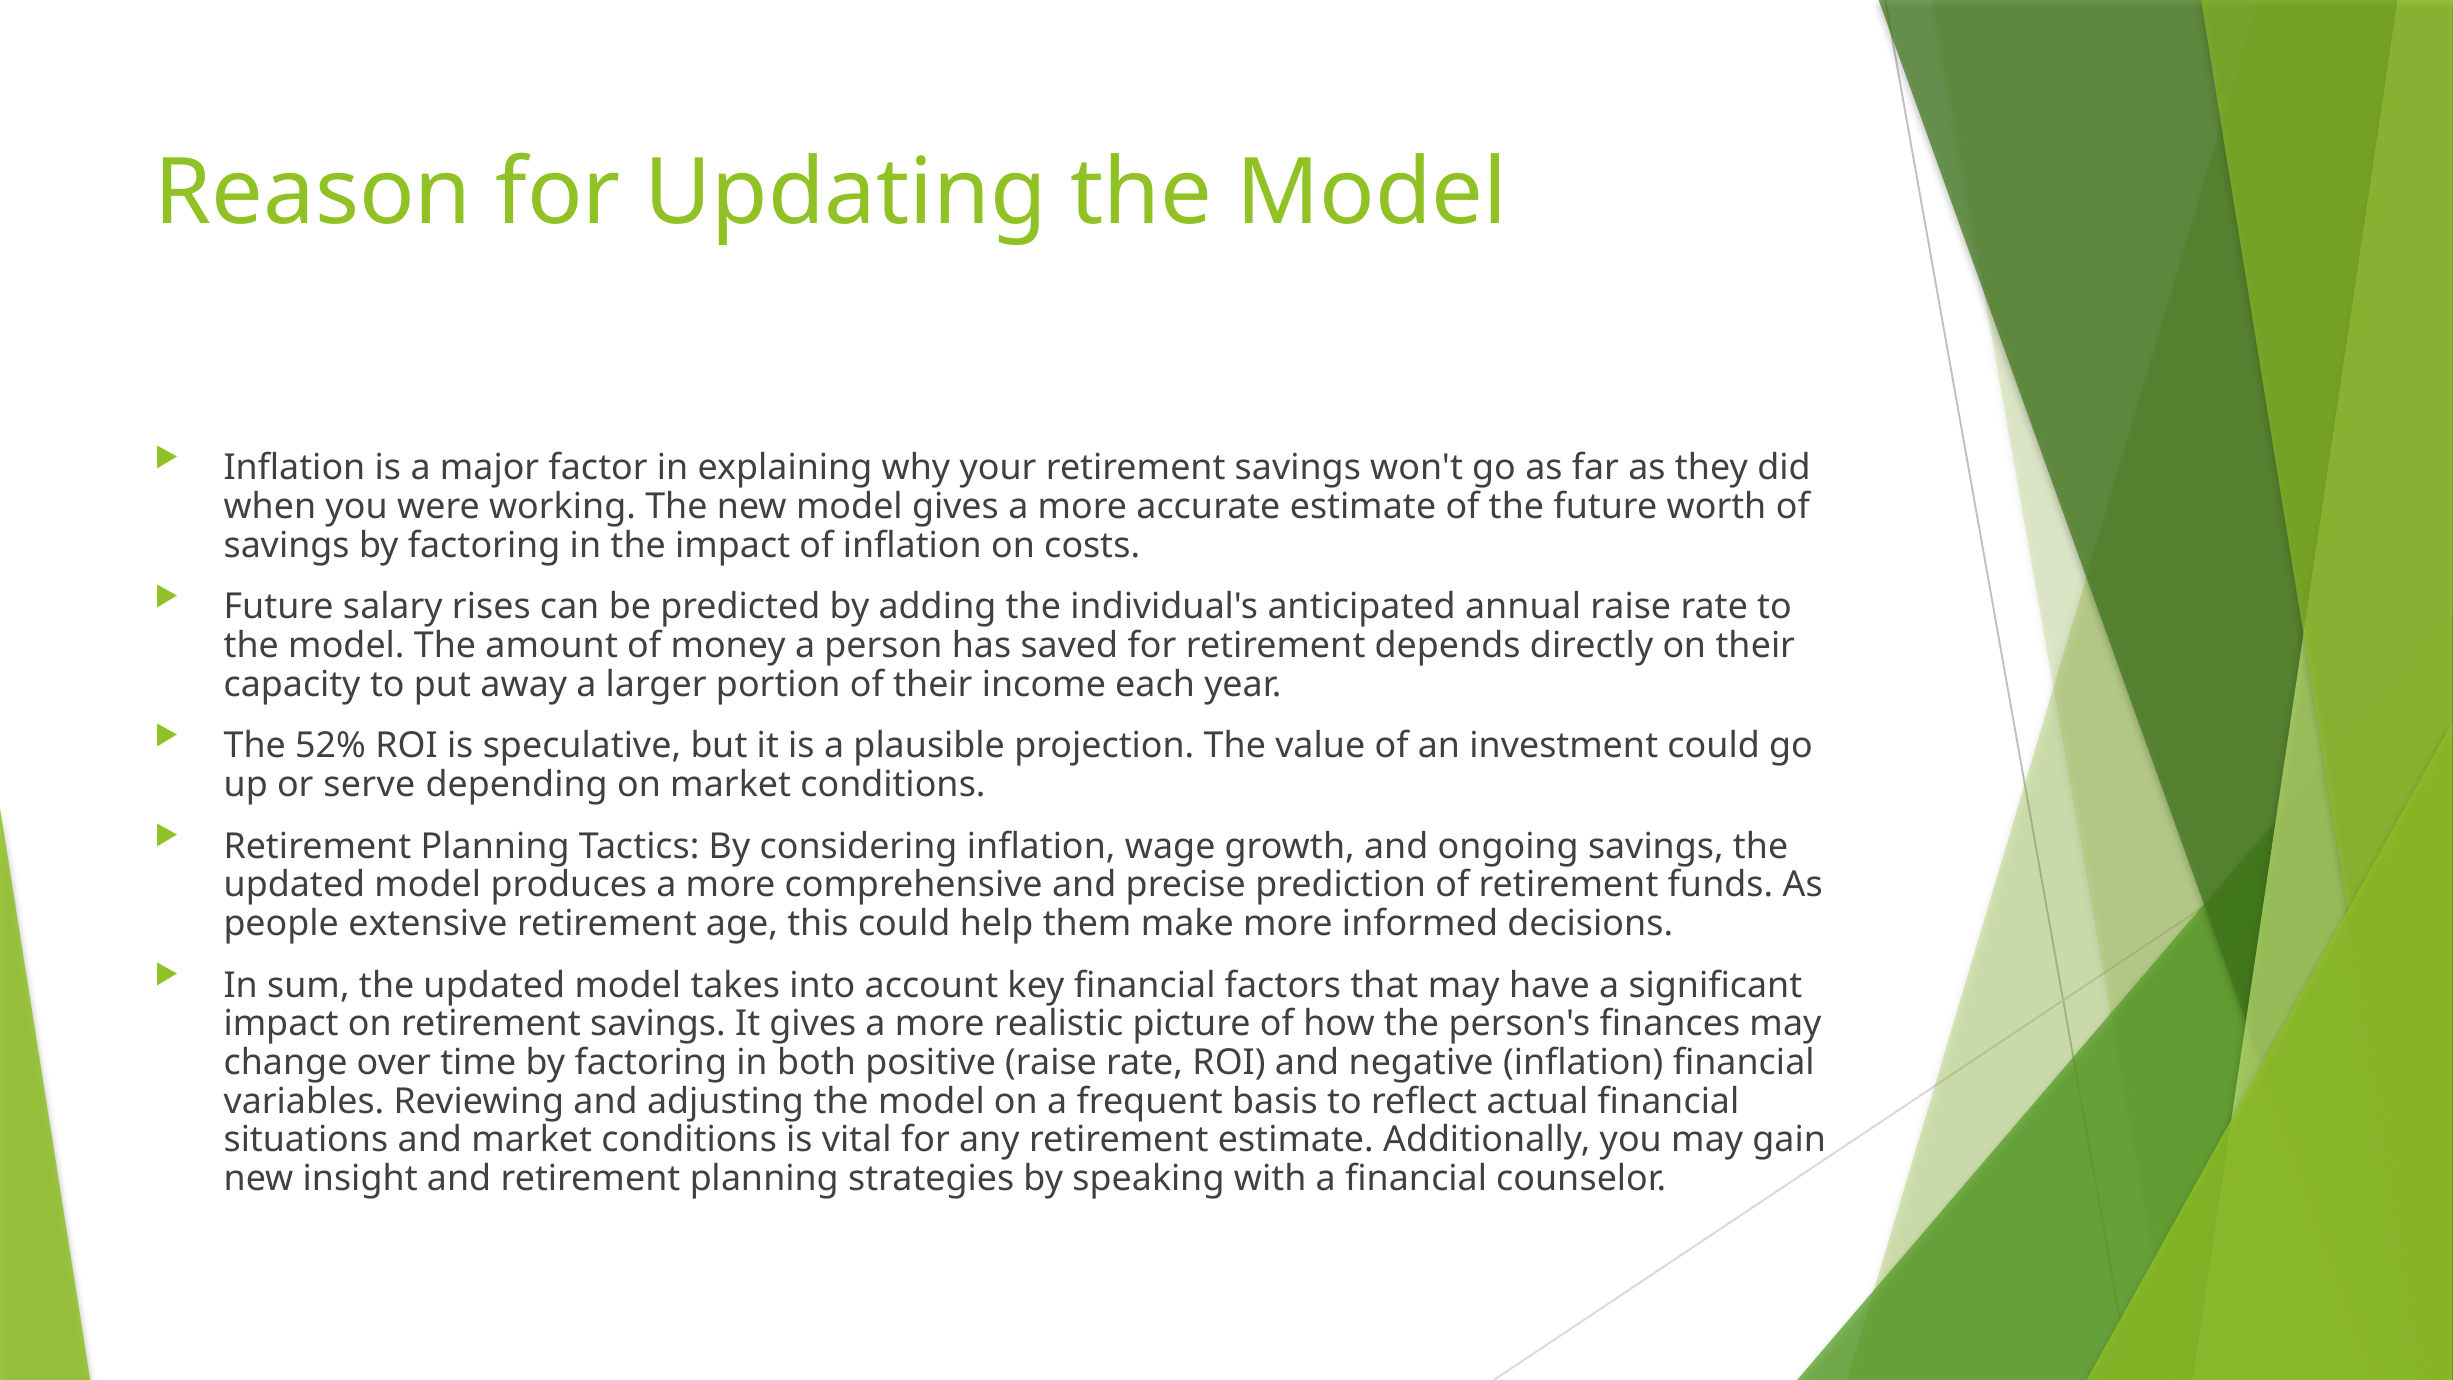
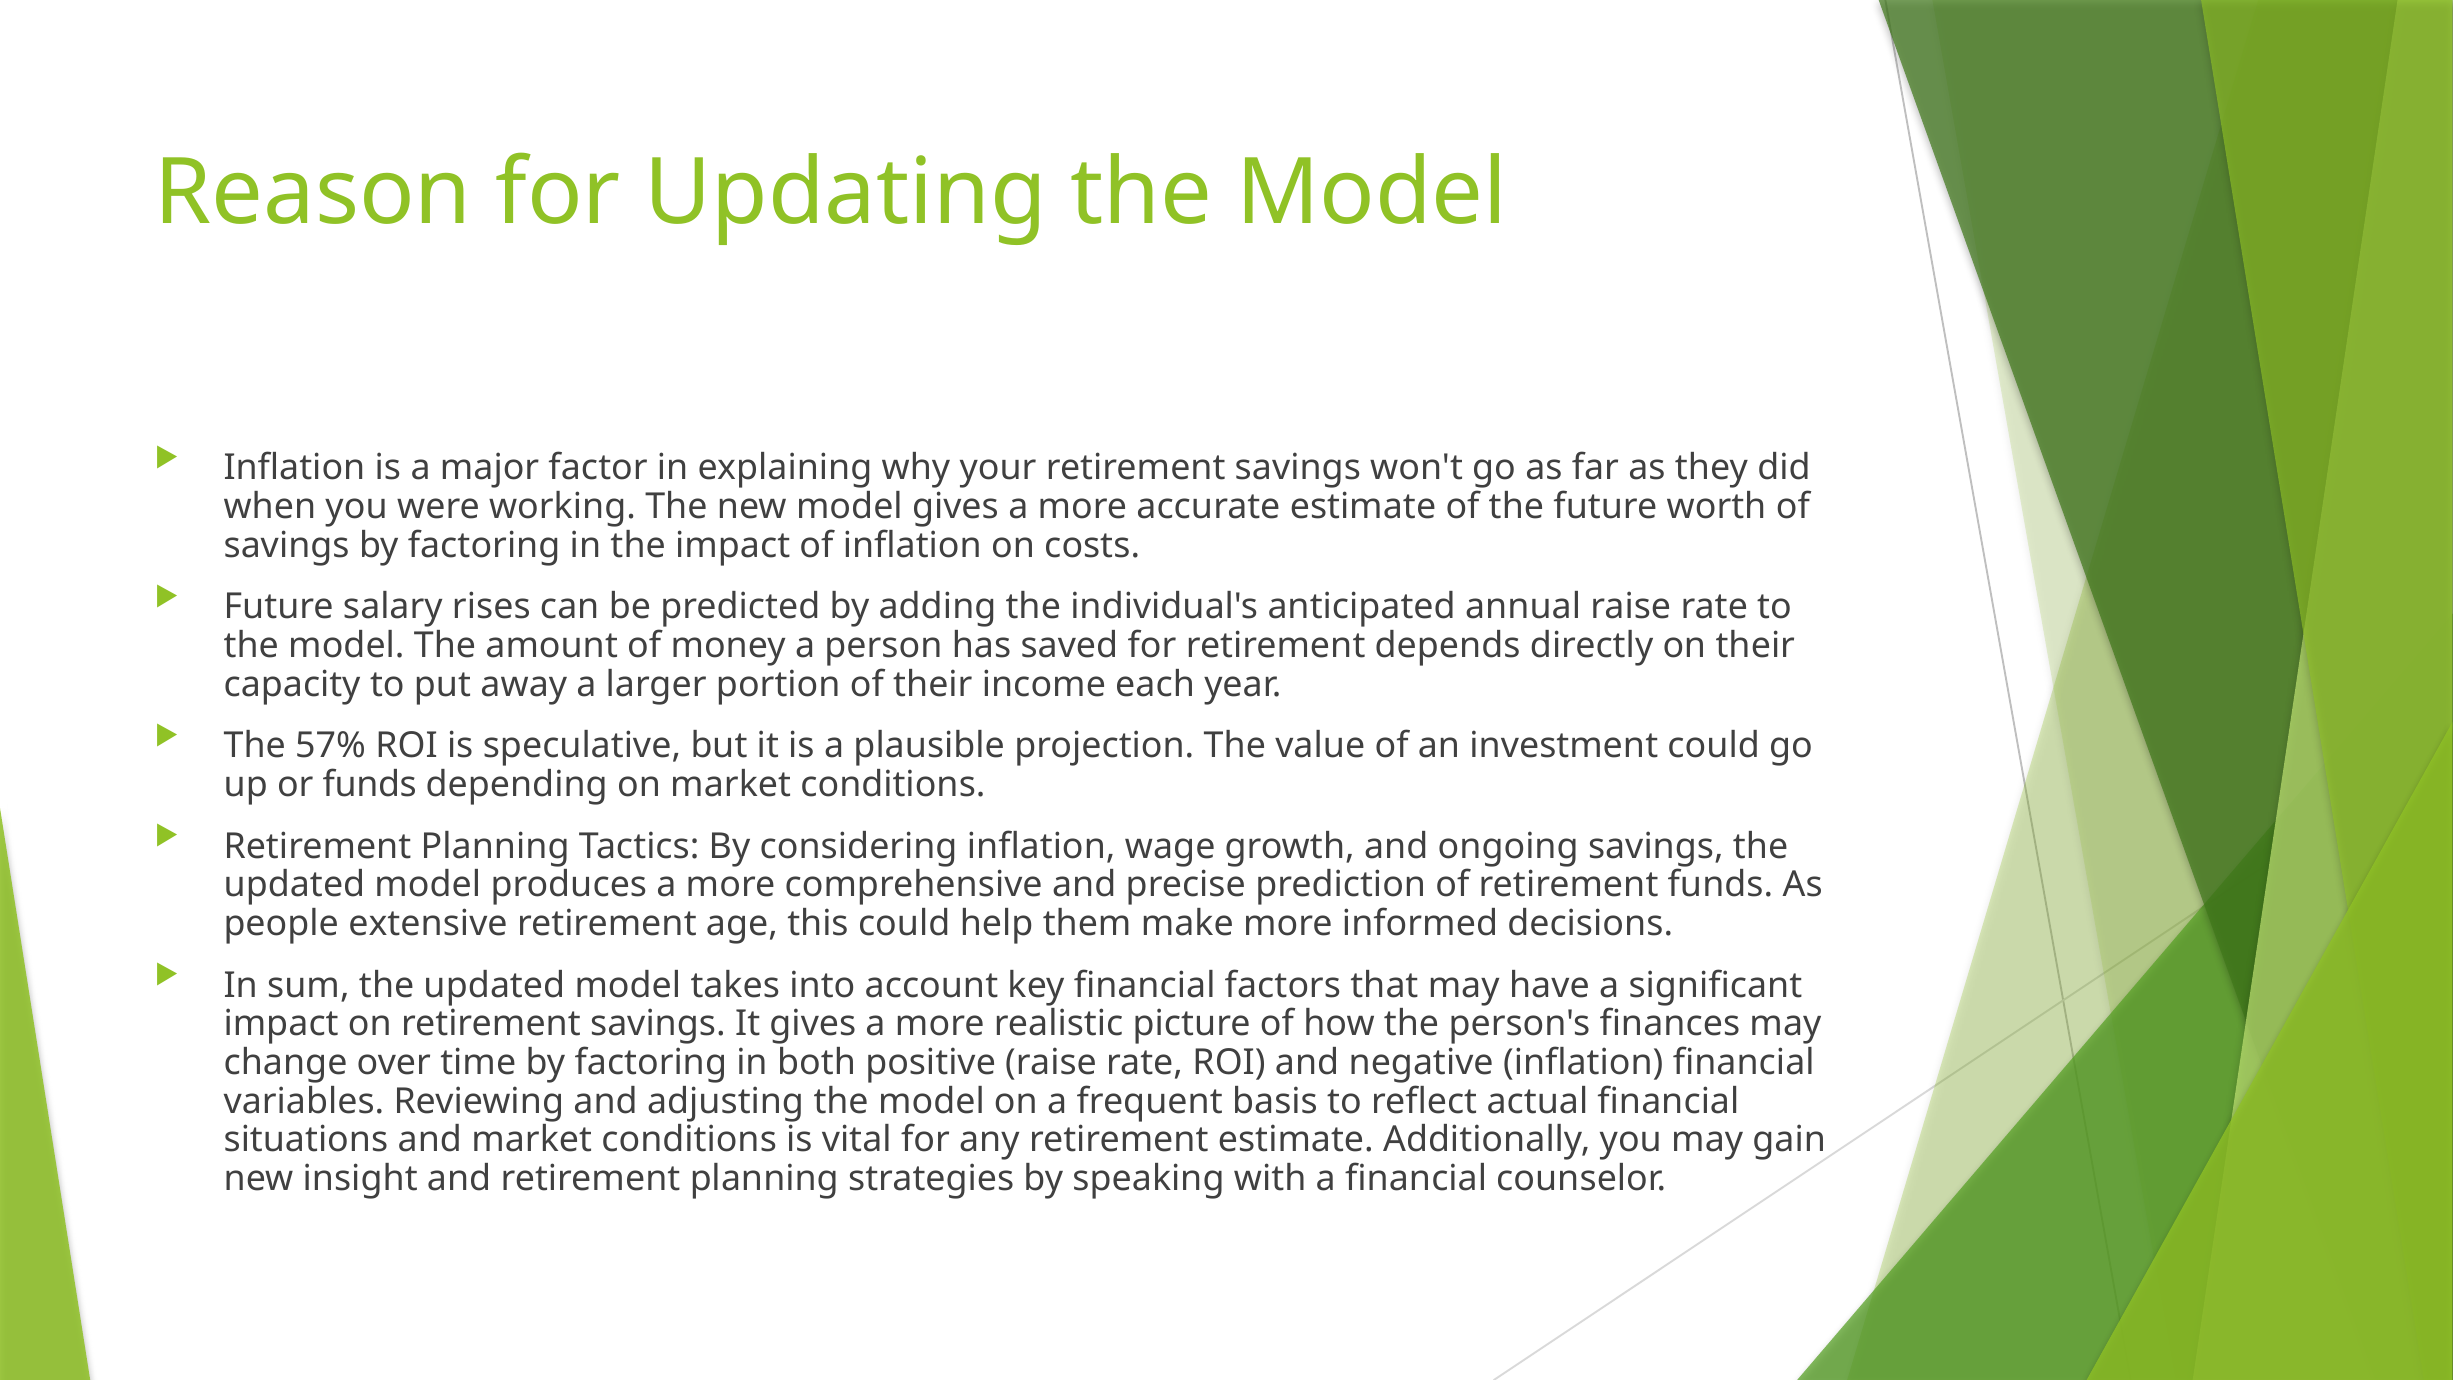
52%: 52% -> 57%
or serve: serve -> funds
